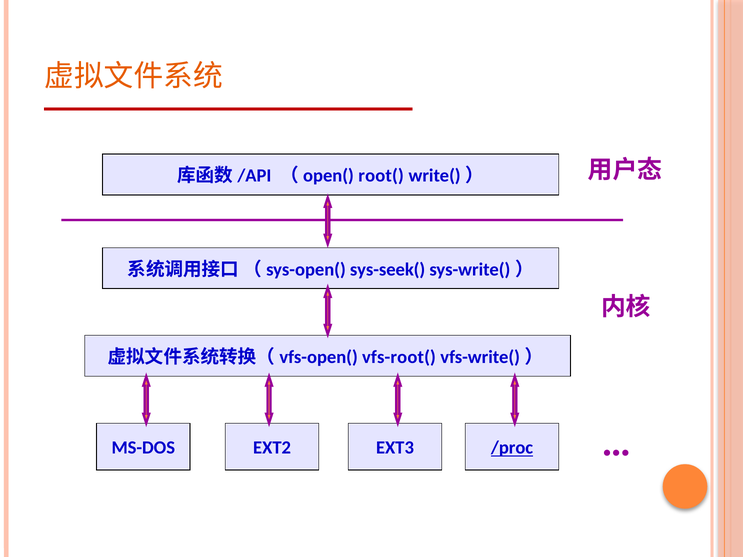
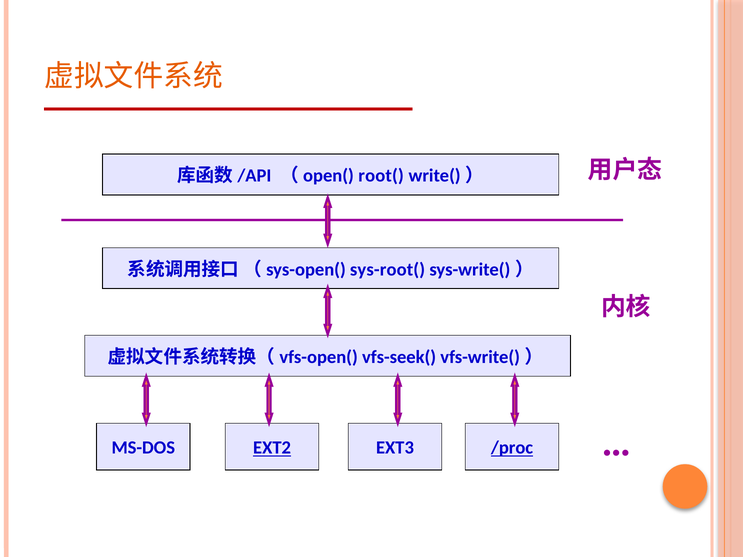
sys-seek(: sys-seek( -> sys-root(
vfs-root(: vfs-root( -> vfs-seek(
EXT2 underline: none -> present
